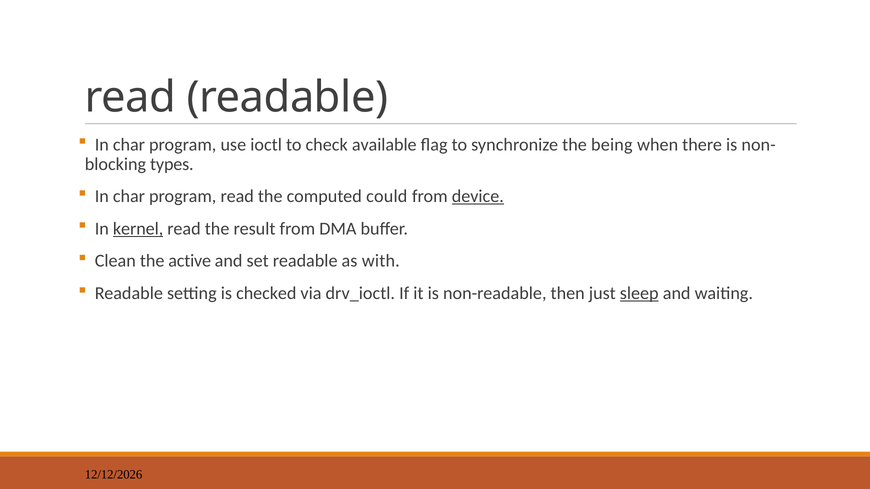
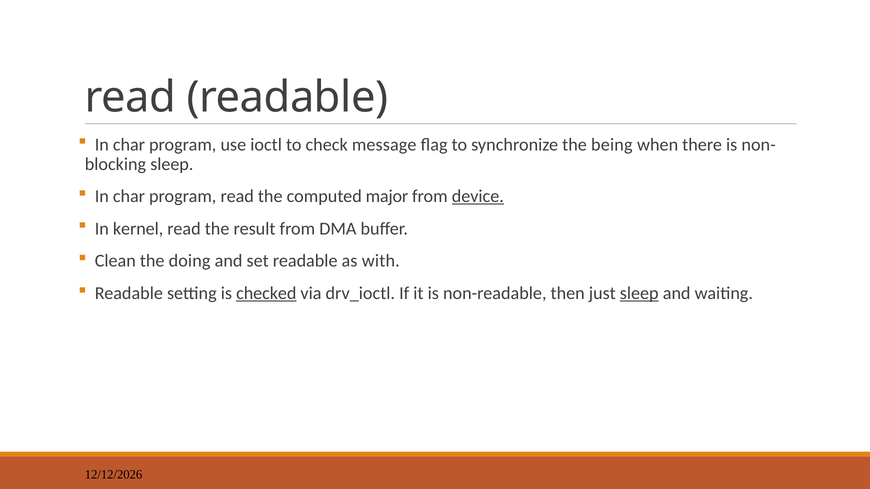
available: available -> message
types at (172, 164): types -> sleep
could: could -> major
kernel underline: present -> none
active: active -> doing
checked underline: none -> present
